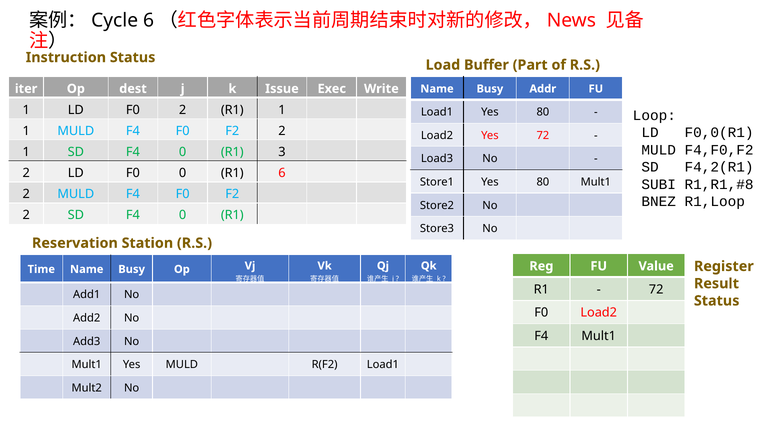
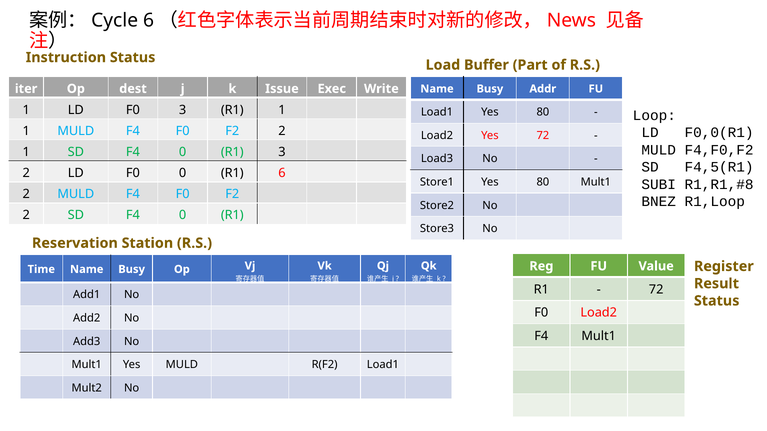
F0 2: 2 -> 3
F4,2(R1: F4,2(R1 -> F4,5(R1
